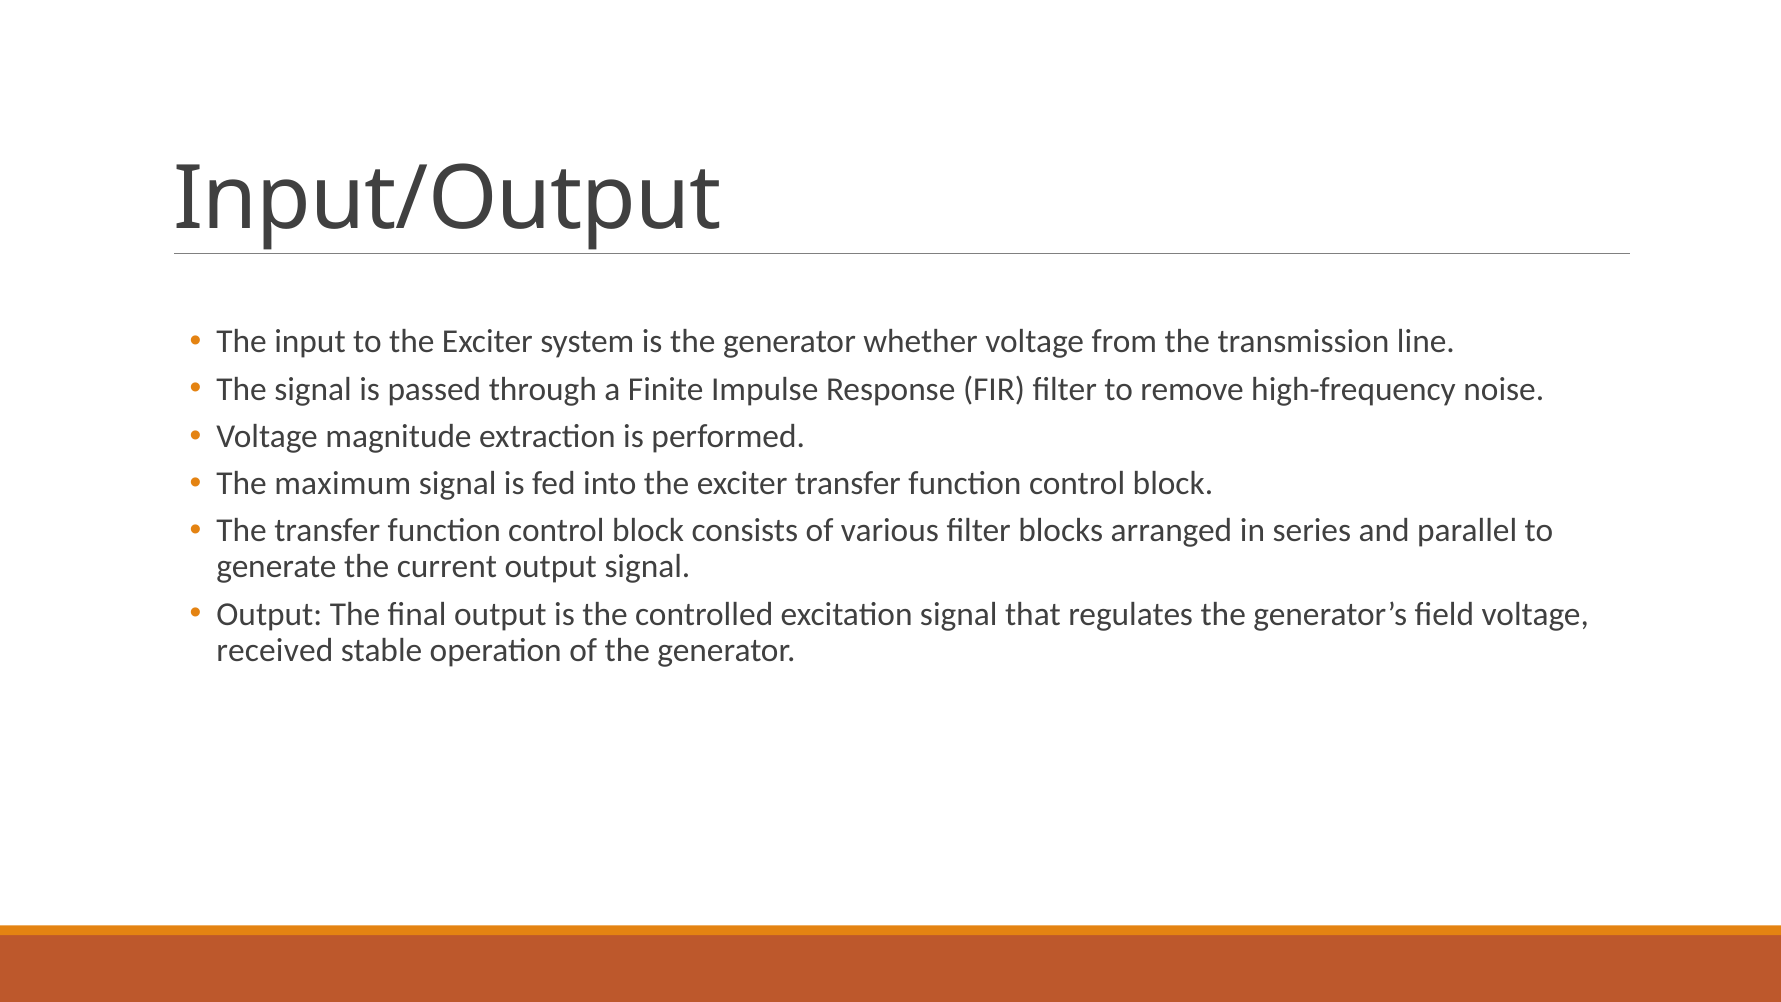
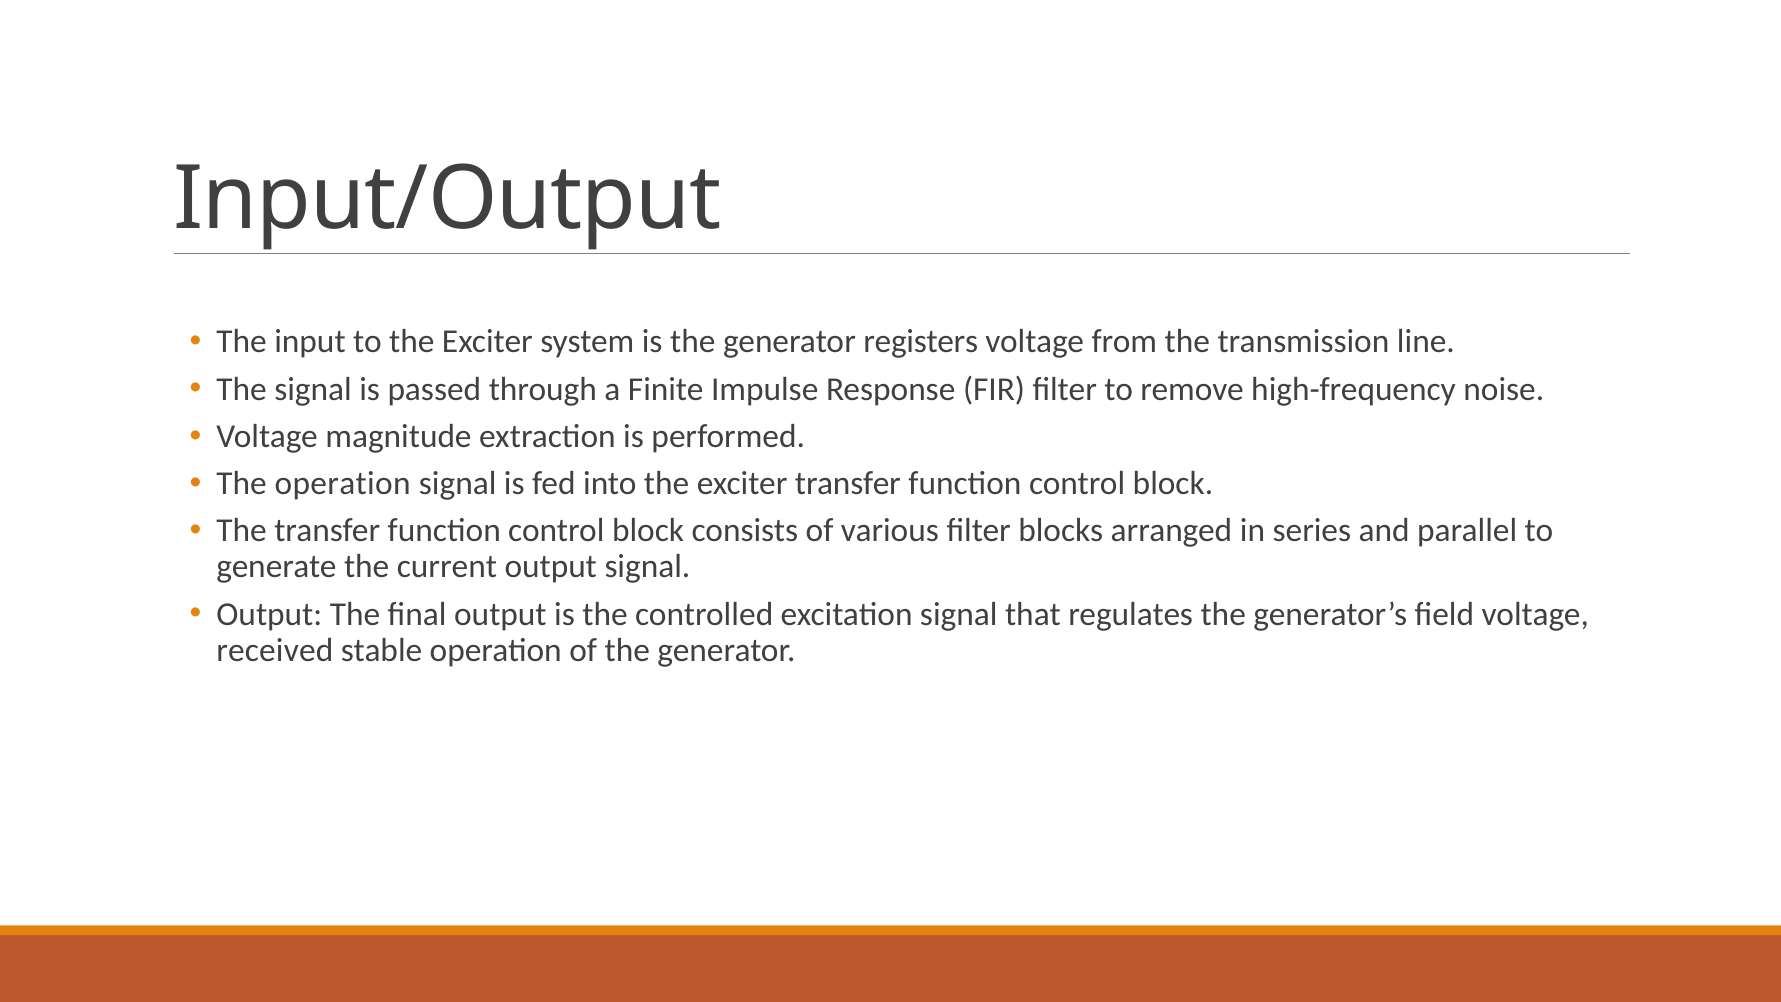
whether: whether -> registers
The maximum: maximum -> operation
